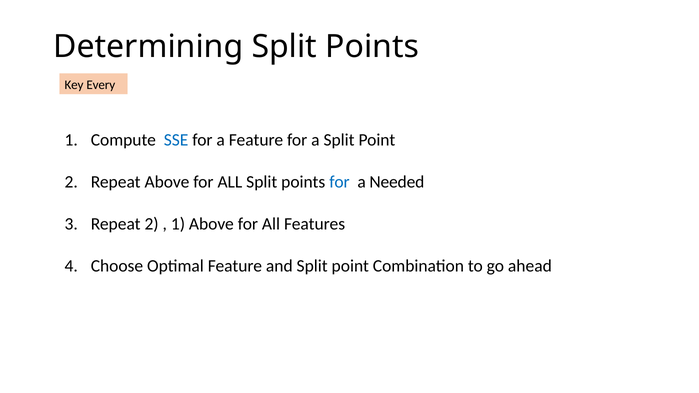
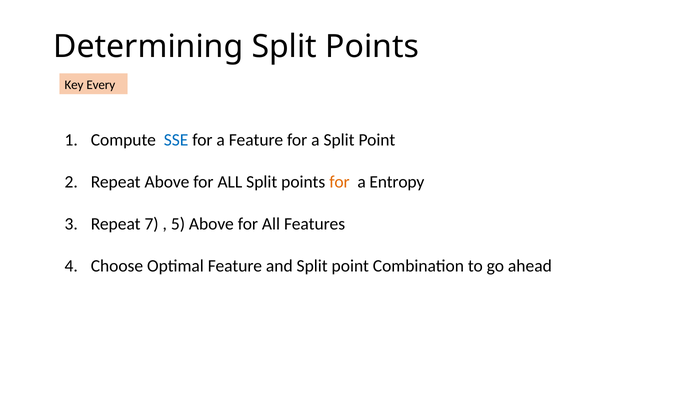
for at (339, 182) colour: blue -> orange
Needed: Needed -> Entropy
Repeat 2: 2 -> 7
1 at (178, 224): 1 -> 5
